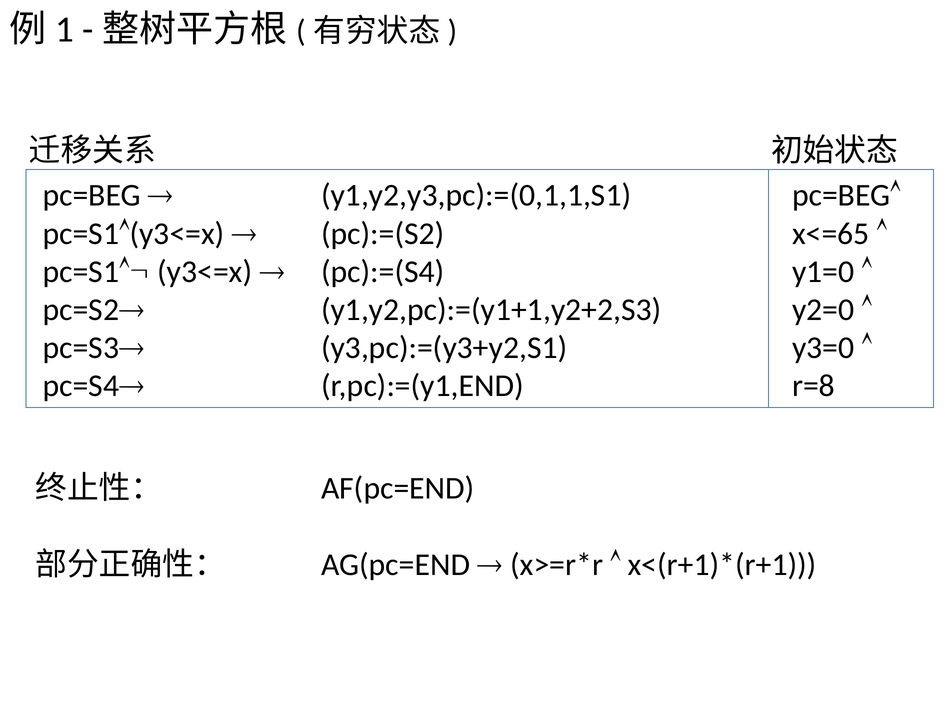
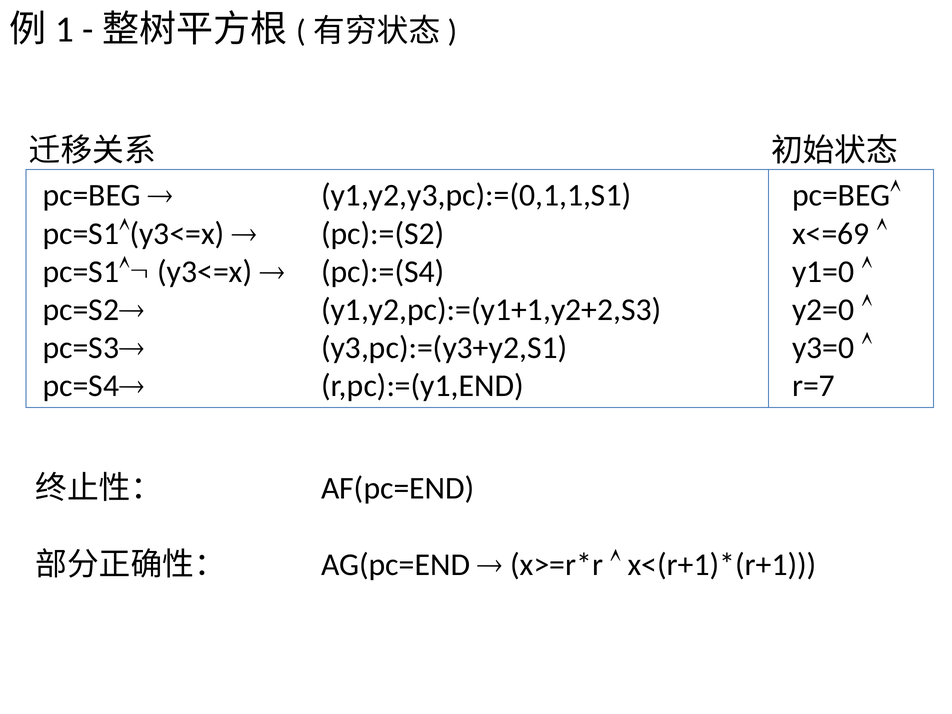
x<=65: x<=65 -> x<=69
r=8: r=8 -> r=7
